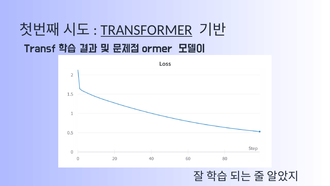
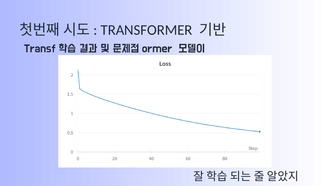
TRANSFORMER underline: present -> none
